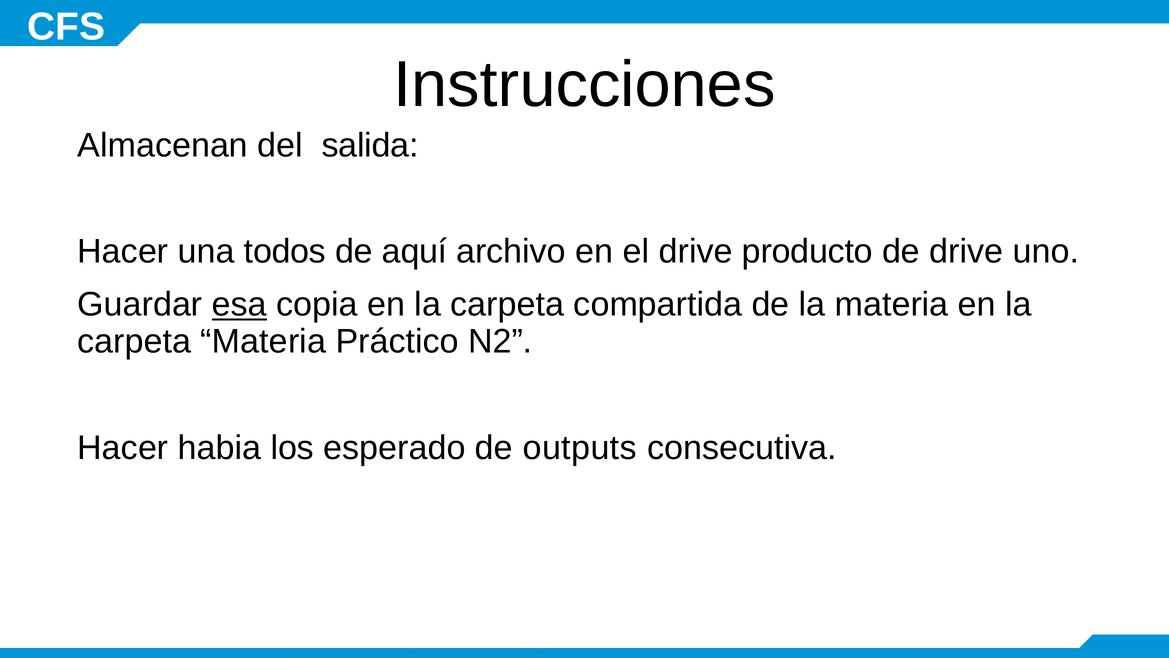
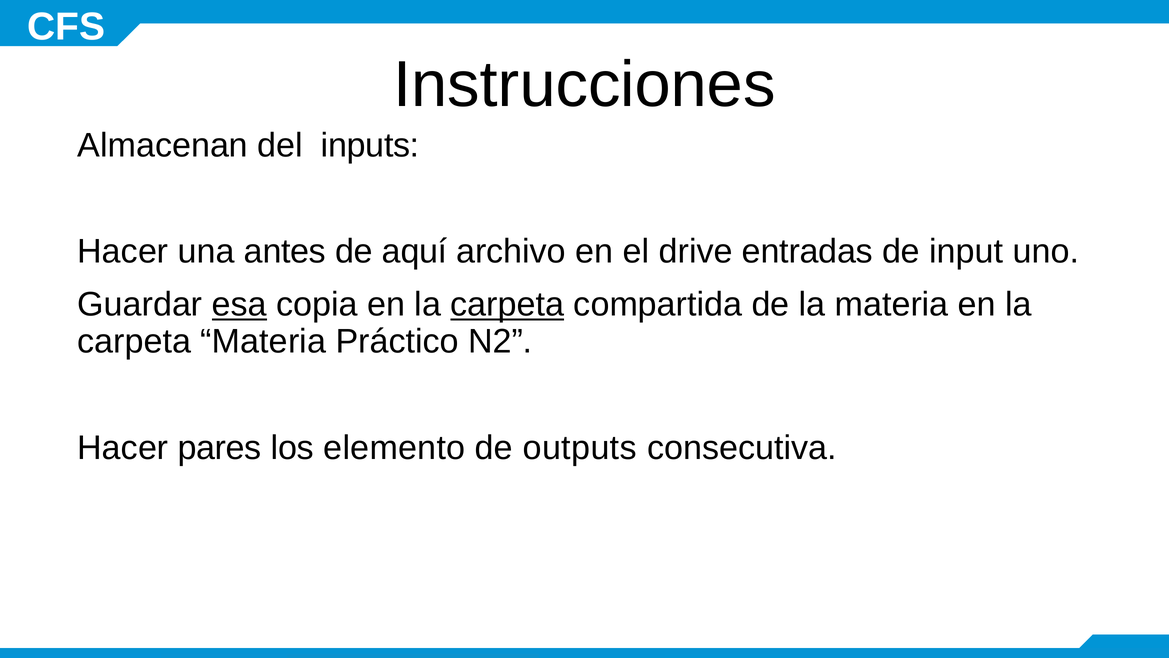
salida: salida -> inputs
todos: todos -> antes
producto: producto -> entradas
de drive: drive -> input
carpeta at (507, 305) underline: none -> present
habia: habia -> pares
esperado: esperado -> elemento
